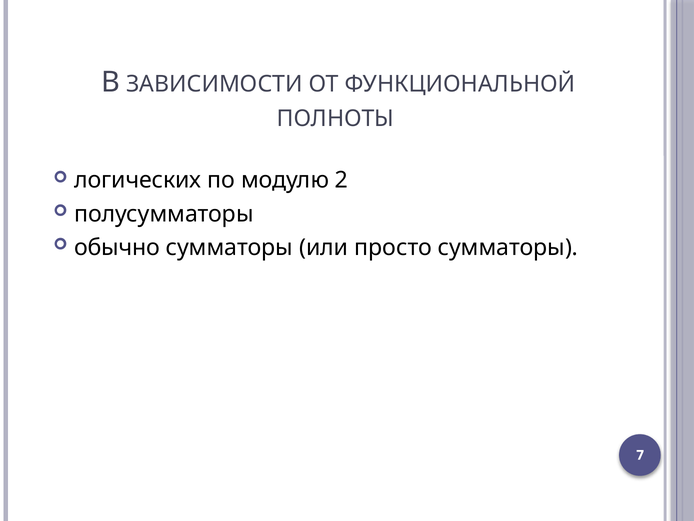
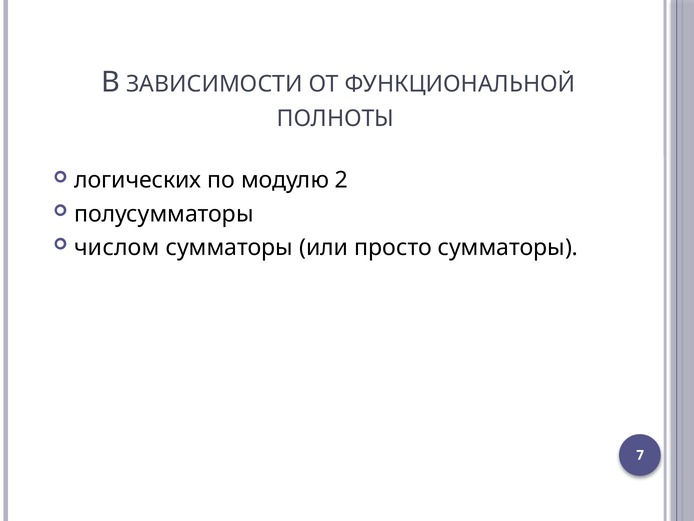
обычно: обычно -> числом
